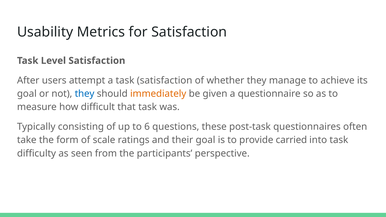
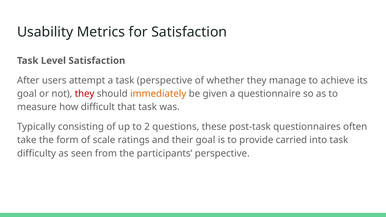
task satisfaction: satisfaction -> perspective
they at (85, 94) colour: blue -> red
6: 6 -> 2
